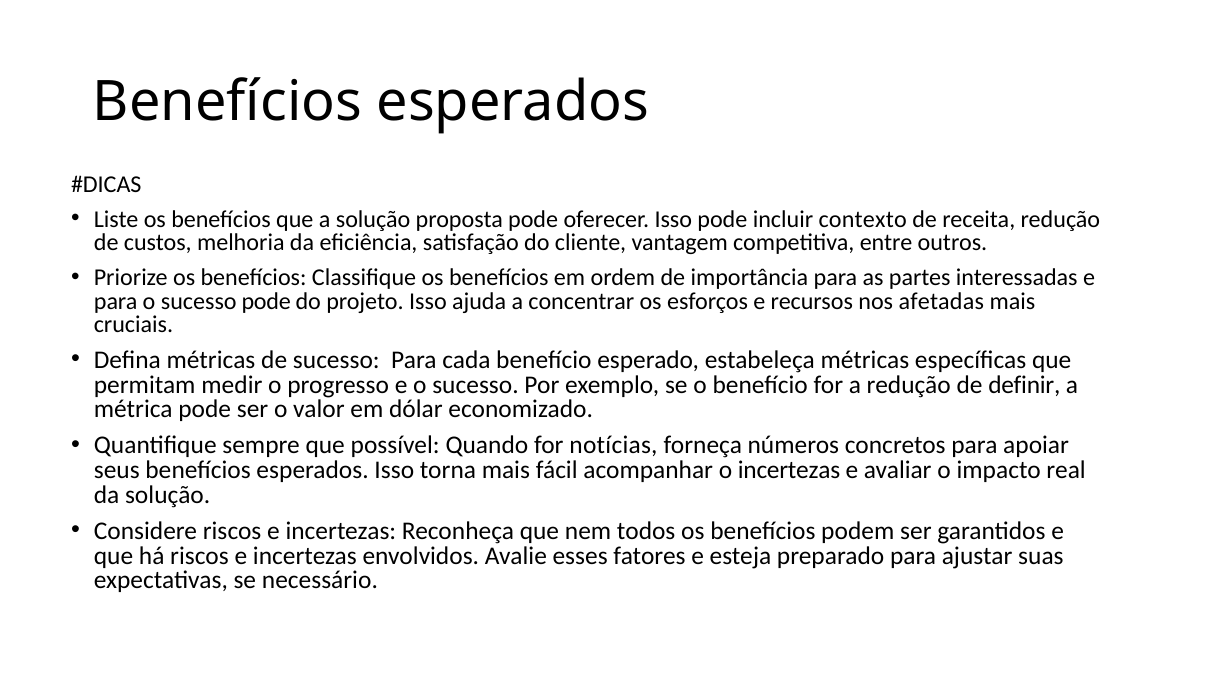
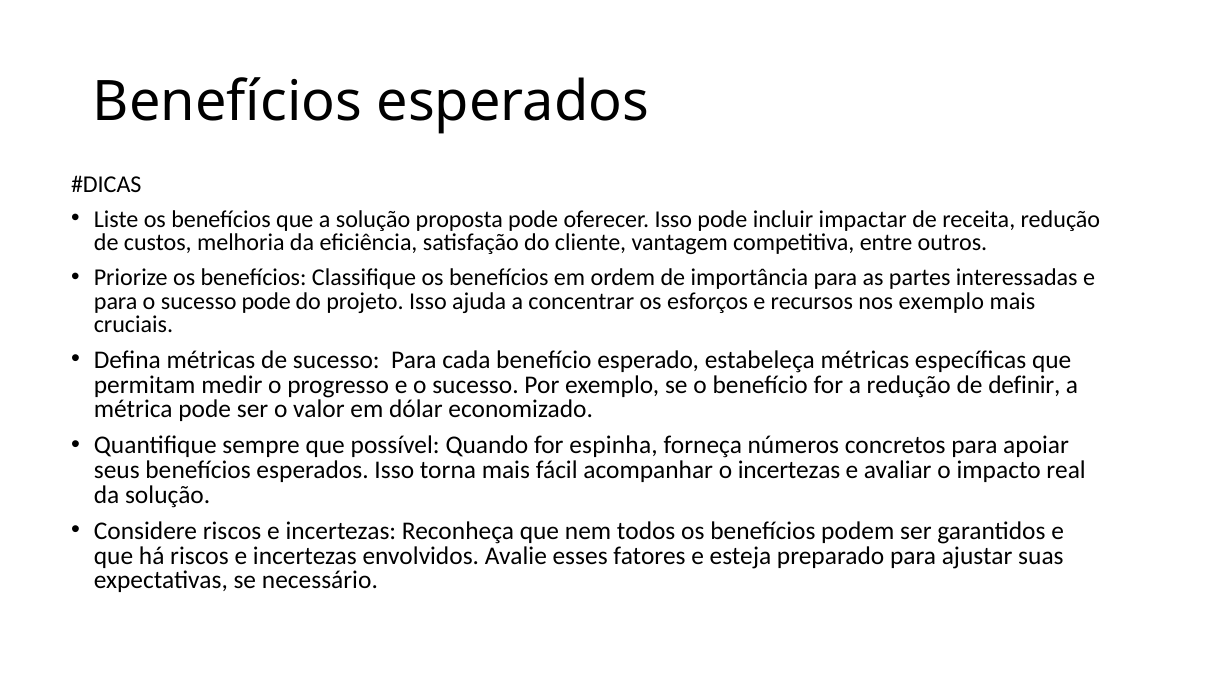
contexto: contexto -> impactar
nos afetadas: afetadas -> exemplo
notícias: notícias -> espinha
